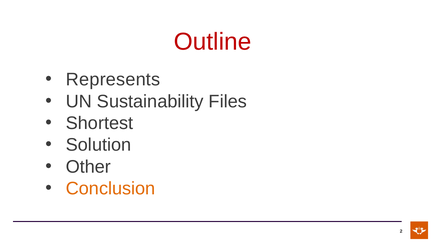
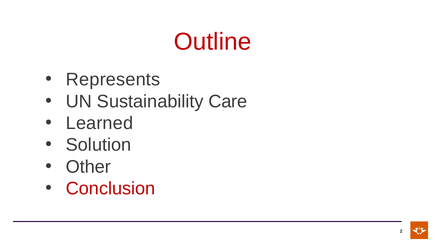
Files: Files -> Care
Shortest: Shortest -> Learned
Conclusion colour: orange -> red
